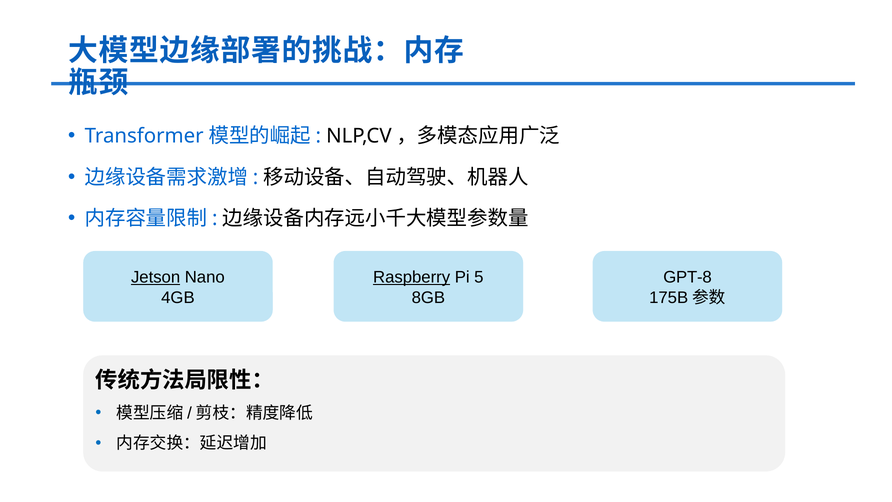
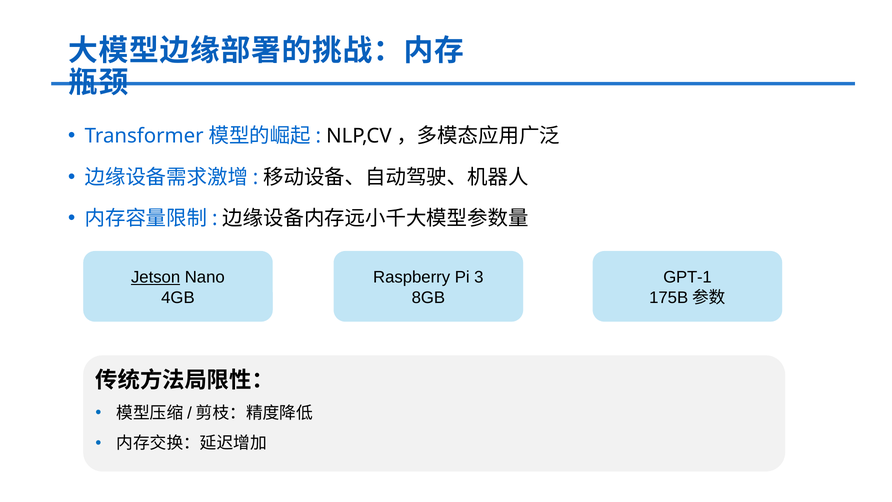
Raspberry underline: present -> none
5: 5 -> 3
GPT-8: GPT-8 -> GPT-1
